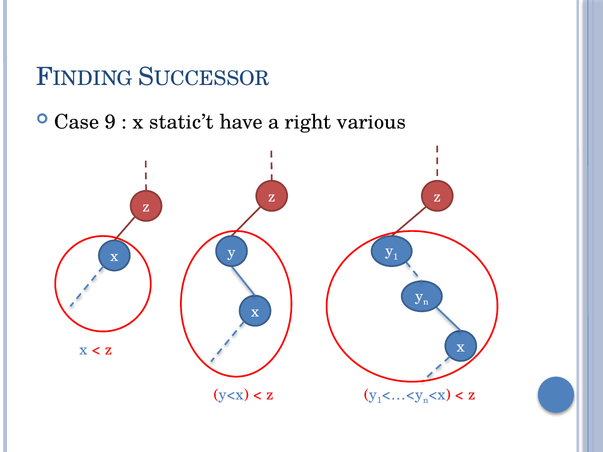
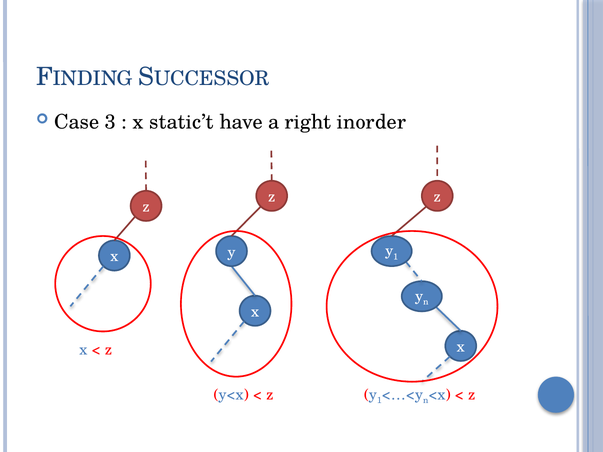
9: 9 -> 3
various: various -> inorder
